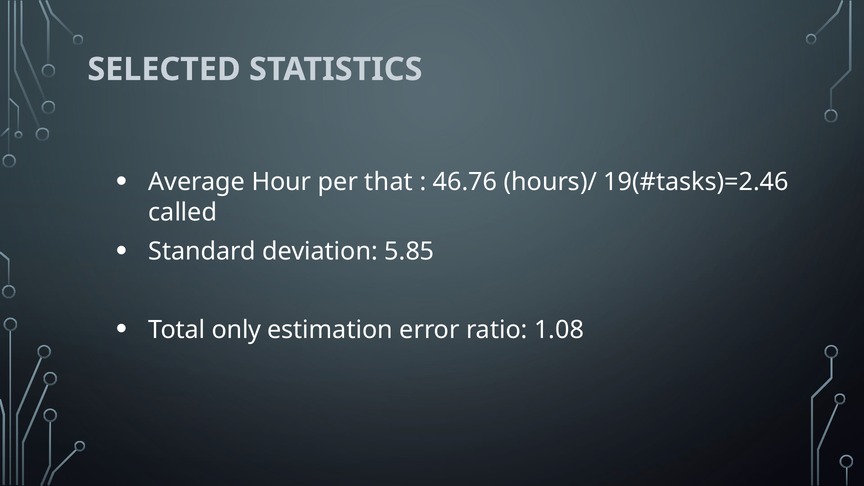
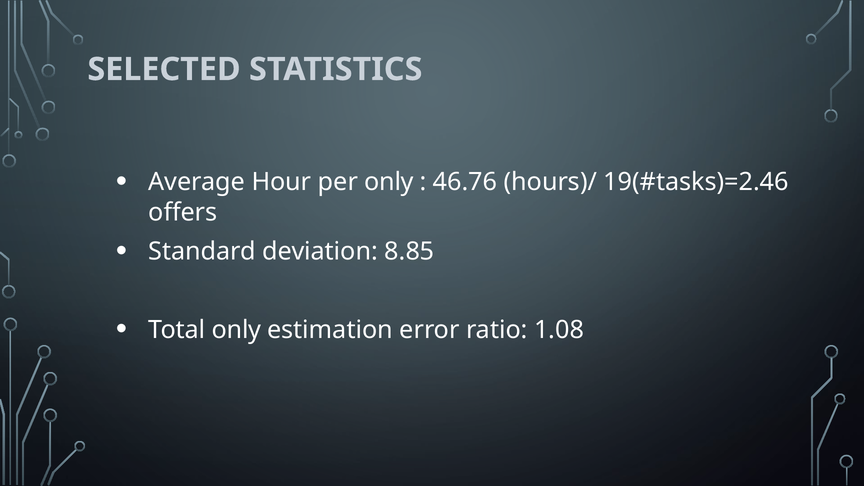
per that: that -> only
called: called -> offers
5.85: 5.85 -> 8.85
